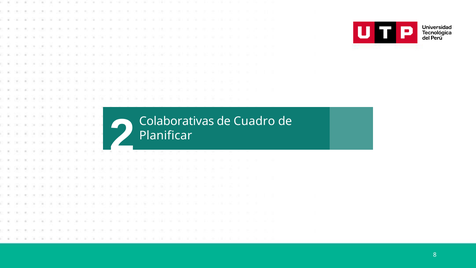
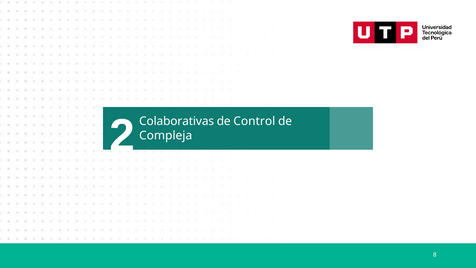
Cuadro: Cuadro -> Control
Planificar: Planificar -> Compleja
